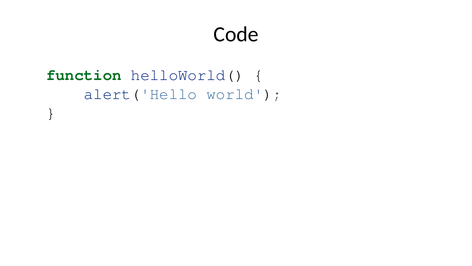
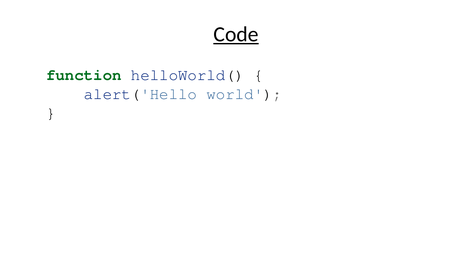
Code underline: none -> present
